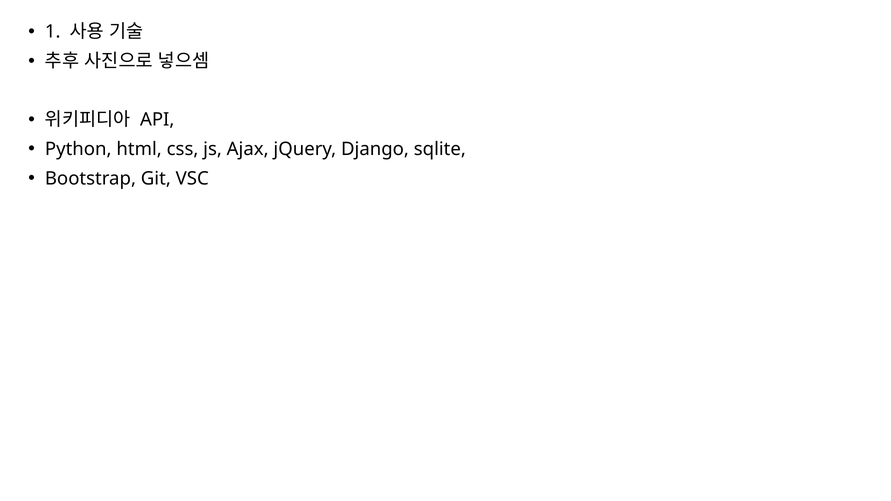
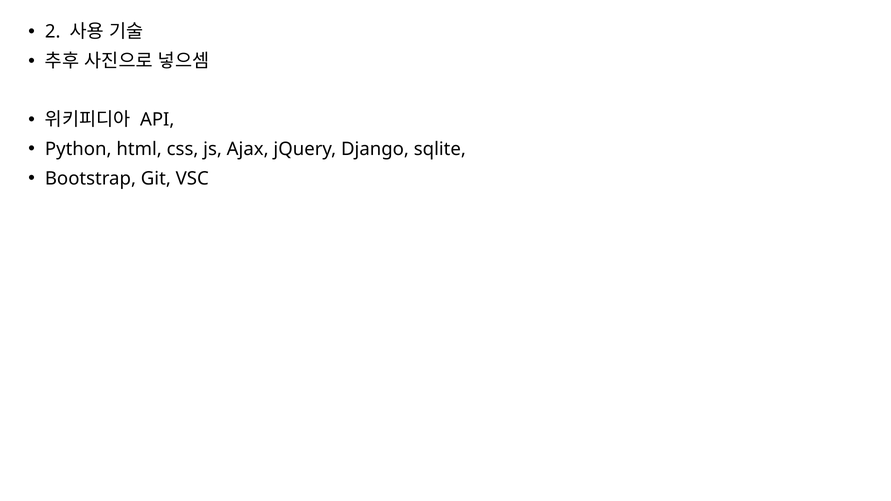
1: 1 -> 2
